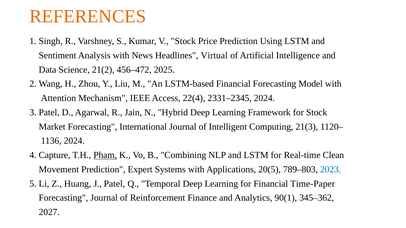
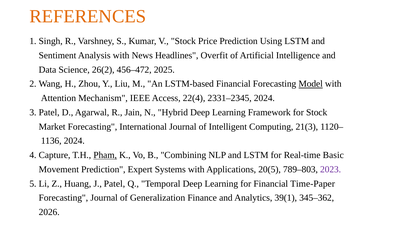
Virtual: Virtual -> Overfit
21(2: 21(2 -> 26(2
Model underline: none -> present
Clean: Clean -> Basic
2023 colour: blue -> purple
Reinforcement: Reinforcement -> Generalization
90(1: 90(1 -> 39(1
2027: 2027 -> 2026
